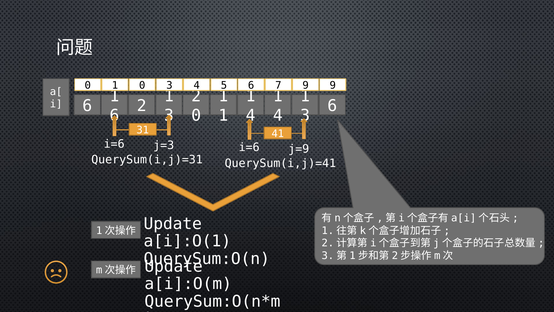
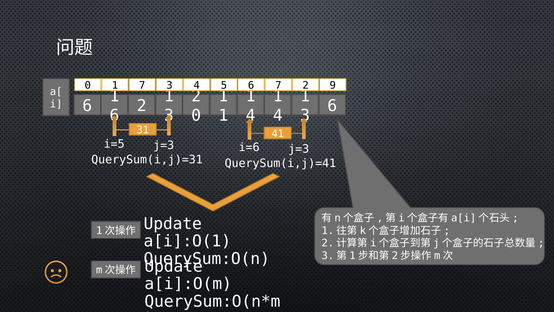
1 0: 0 -> 7
7 9: 9 -> 2
i=6 at (114, 144): i=6 -> i=5
i=6 j=9: j=9 -> j=3
